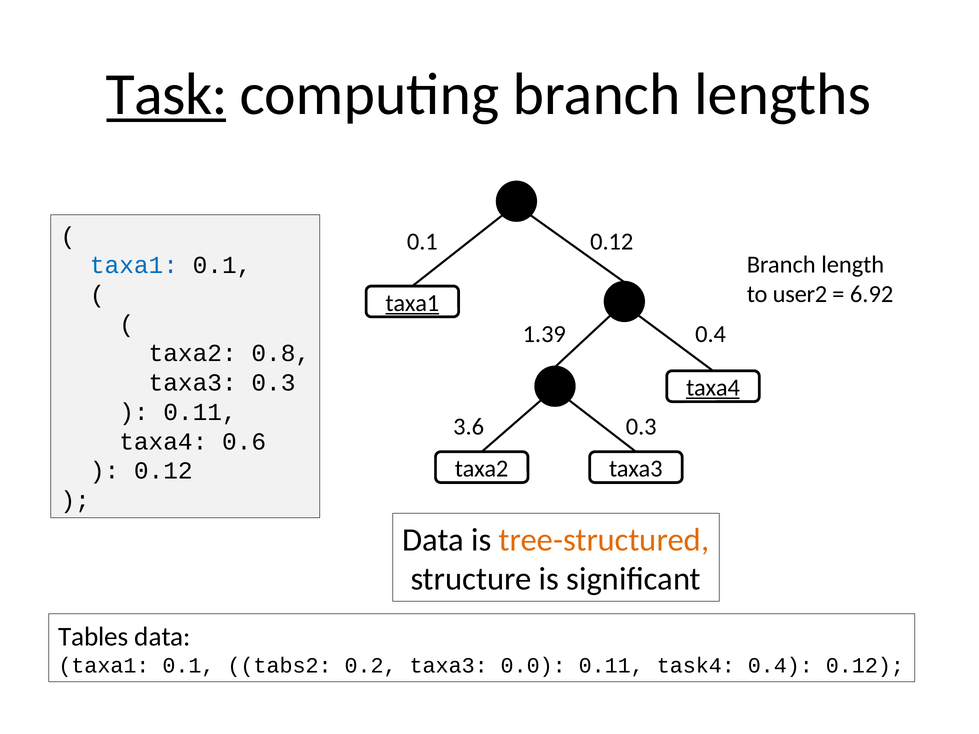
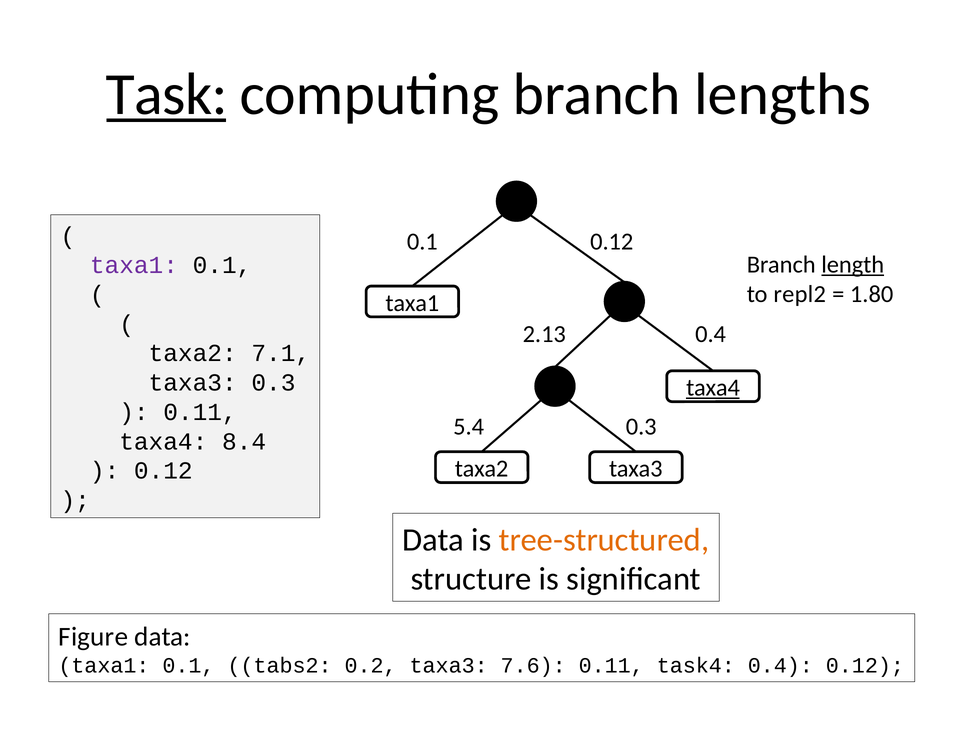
length underline: none -> present
taxa1 at (134, 265) colour: blue -> purple
user2: user2 -> repl2
6.92: 6.92 -> 1.80
taxa1 at (412, 303) underline: present -> none
1.39: 1.39 -> 2.13
0.8: 0.8 -> 7.1
3.6: 3.6 -> 5.4
0.6: 0.6 -> 8.4
Tables: Tables -> Figure
0.0: 0.0 -> 7.6
